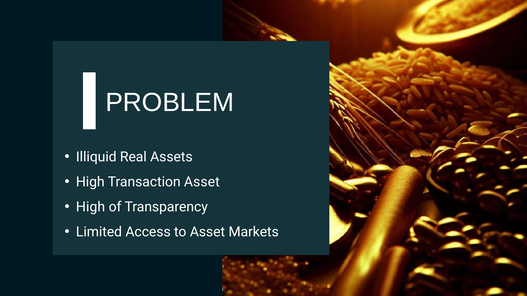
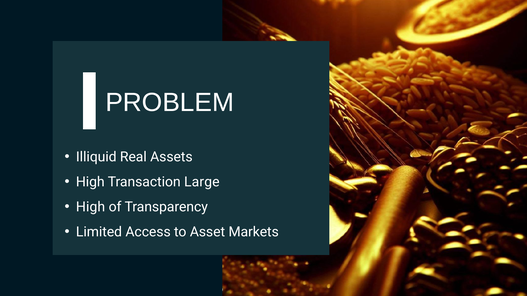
Transaction Asset: Asset -> Large
